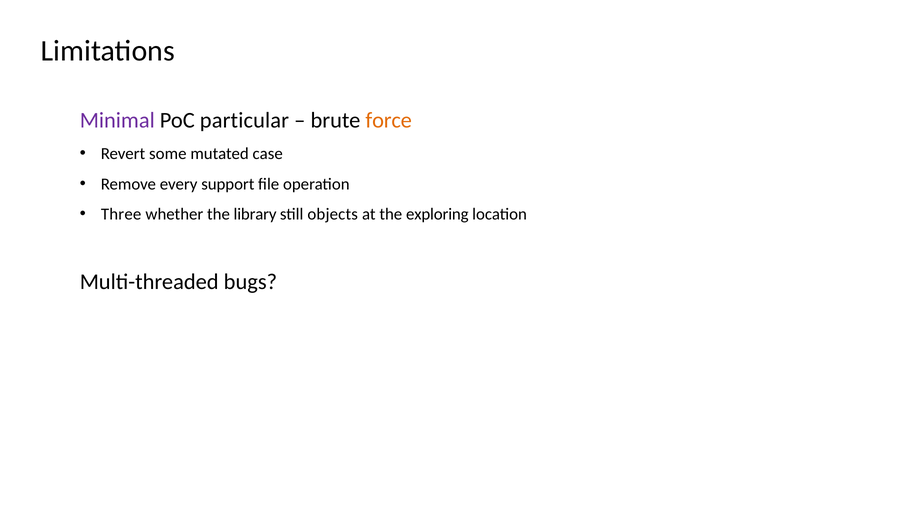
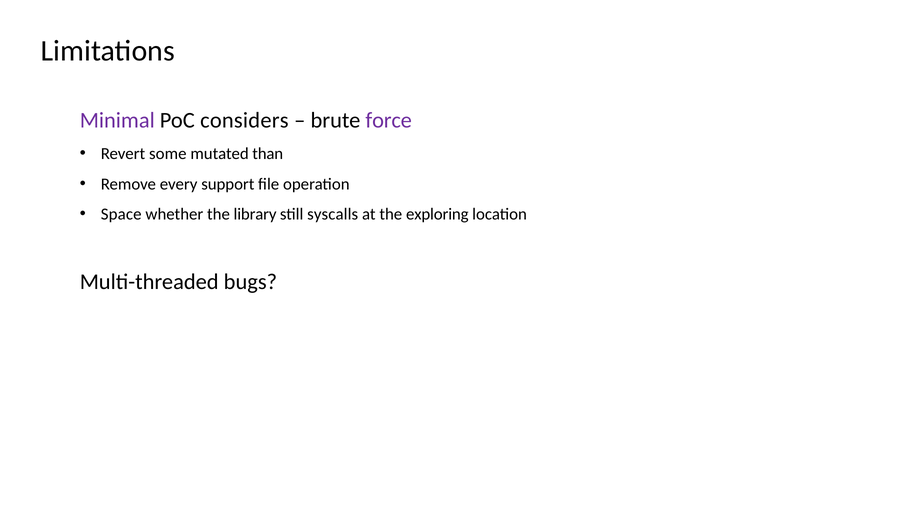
particular: particular -> considers
force colour: orange -> purple
case: case -> than
Three: Three -> Space
objects: objects -> syscalls
